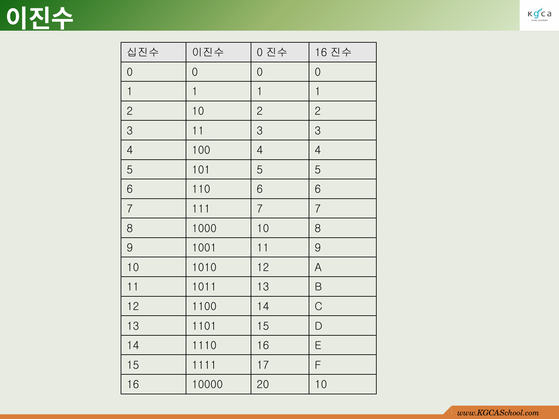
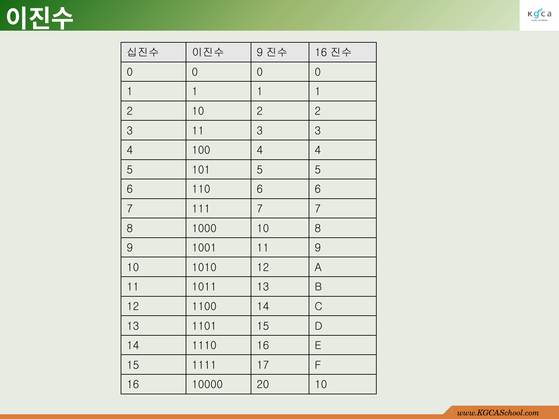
0 at (260, 53): 0 -> 9
